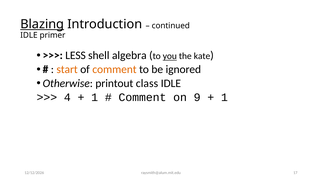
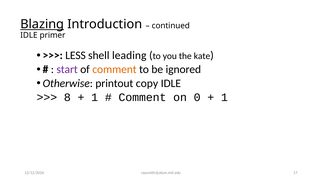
algebra: algebra -> leading
you underline: present -> none
start colour: orange -> purple
class: class -> copy
4: 4 -> 8
9: 9 -> 0
